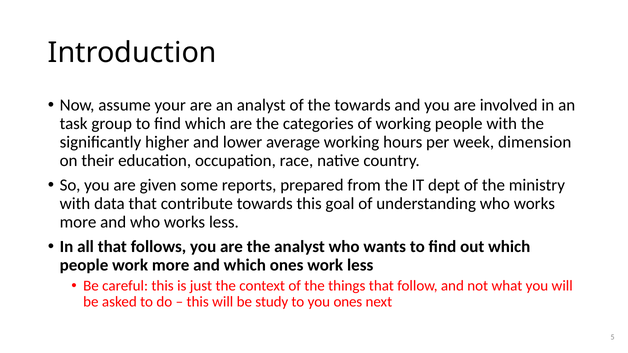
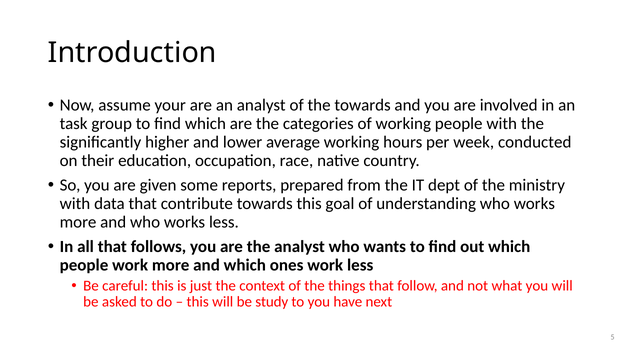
dimension: dimension -> conducted
you ones: ones -> have
